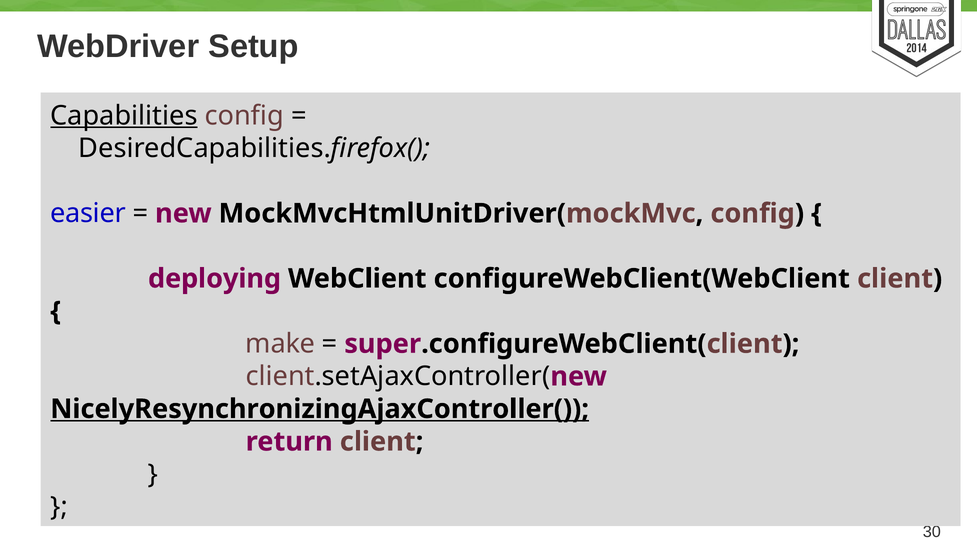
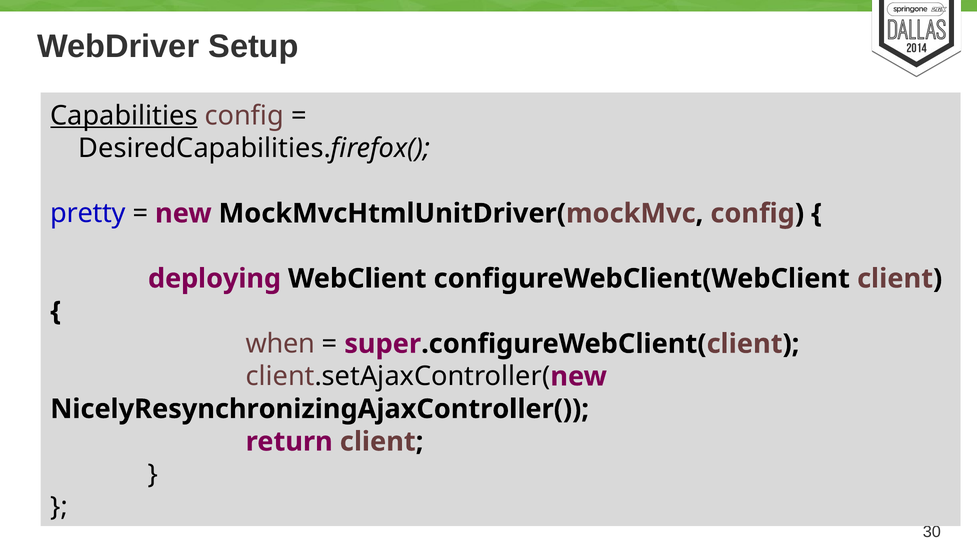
easier: easier -> pretty
make: make -> when
NicelyResynchronizingAjaxController( underline: present -> none
